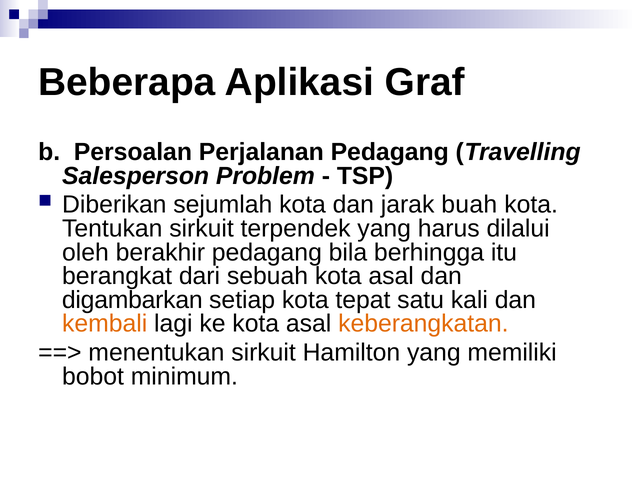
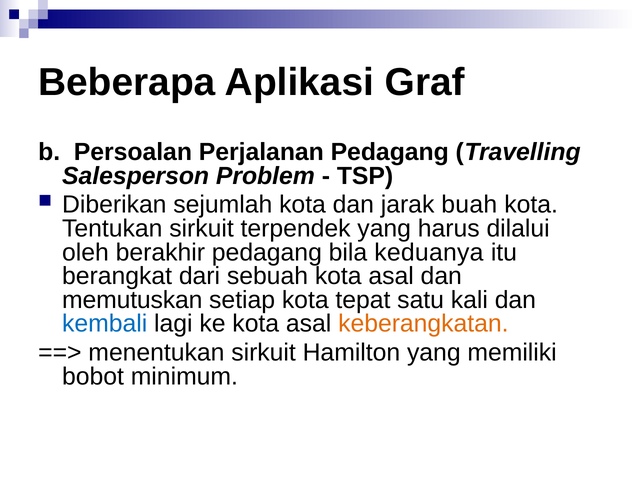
berhingga: berhingga -> keduanya
digambarkan: digambarkan -> memutuskan
kembali colour: orange -> blue
